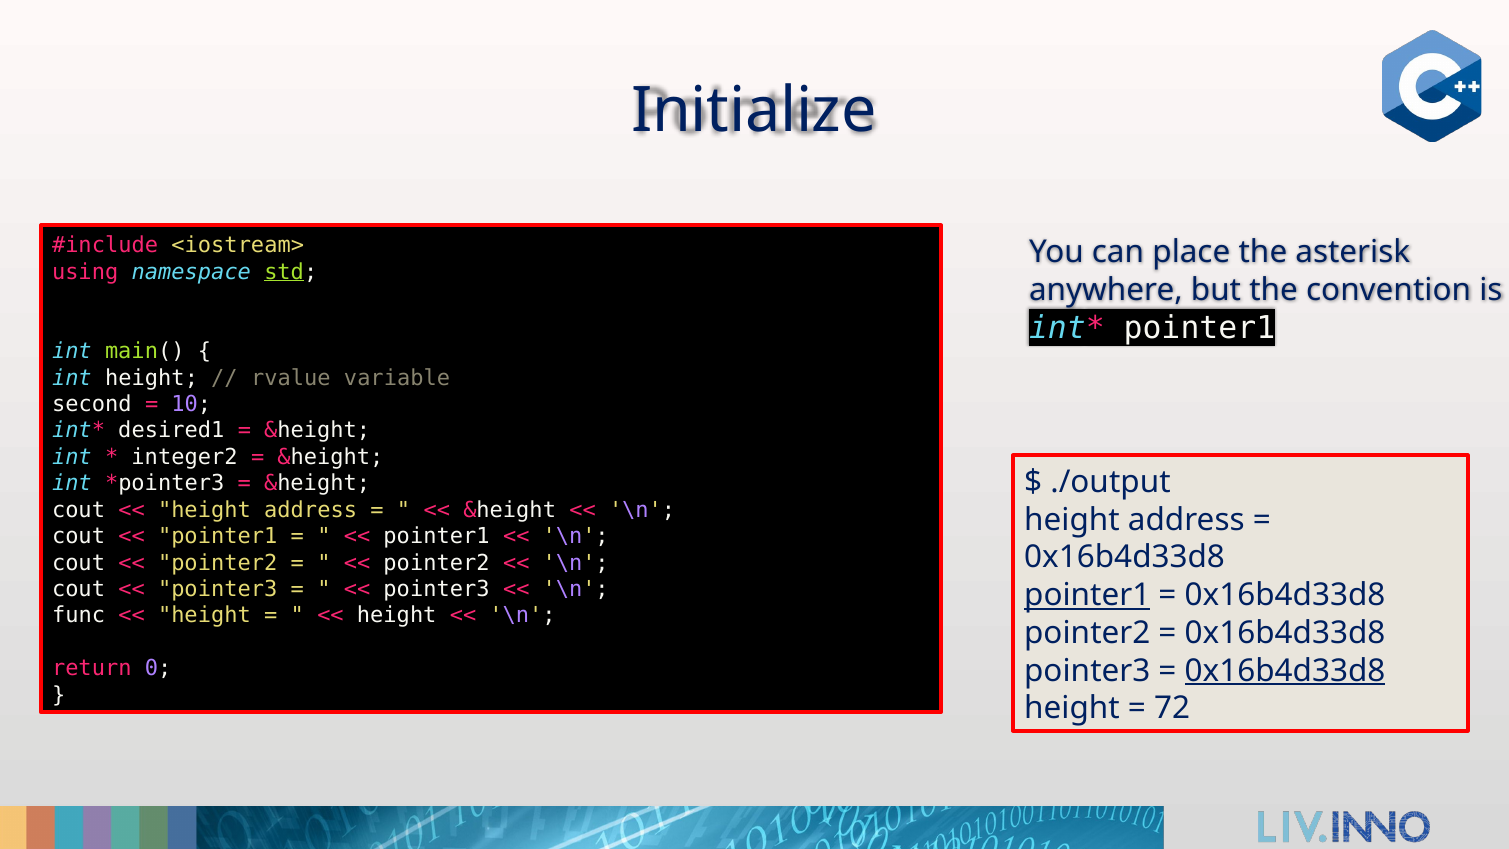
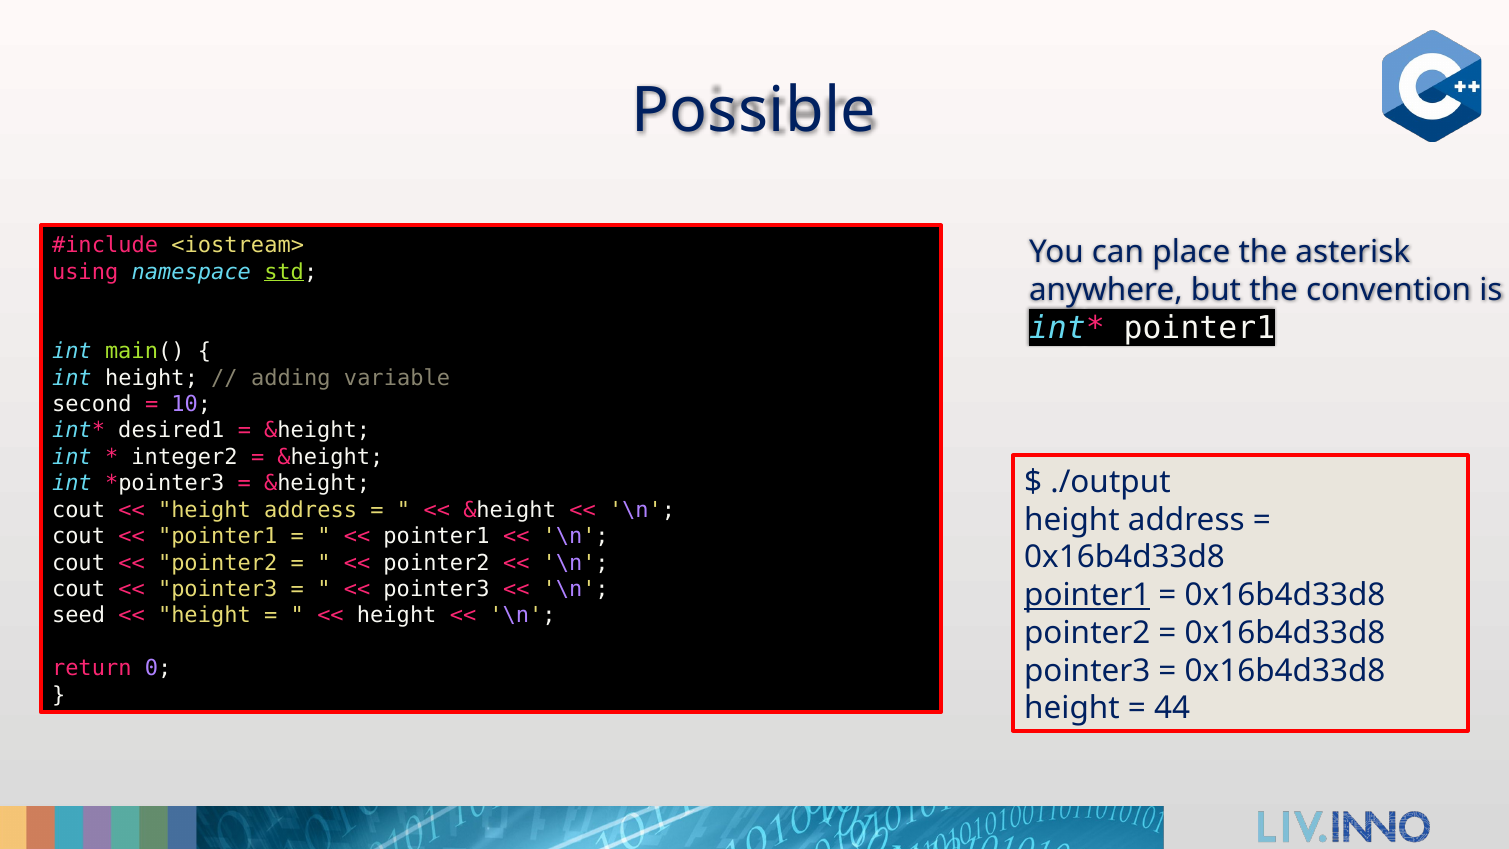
Initialize: Initialize -> Possible
rvalue: rvalue -> adding
func: func -> seed
0x16b4d33d8 at (1285, 671) underline: present -> none
72: 72 -> 44
